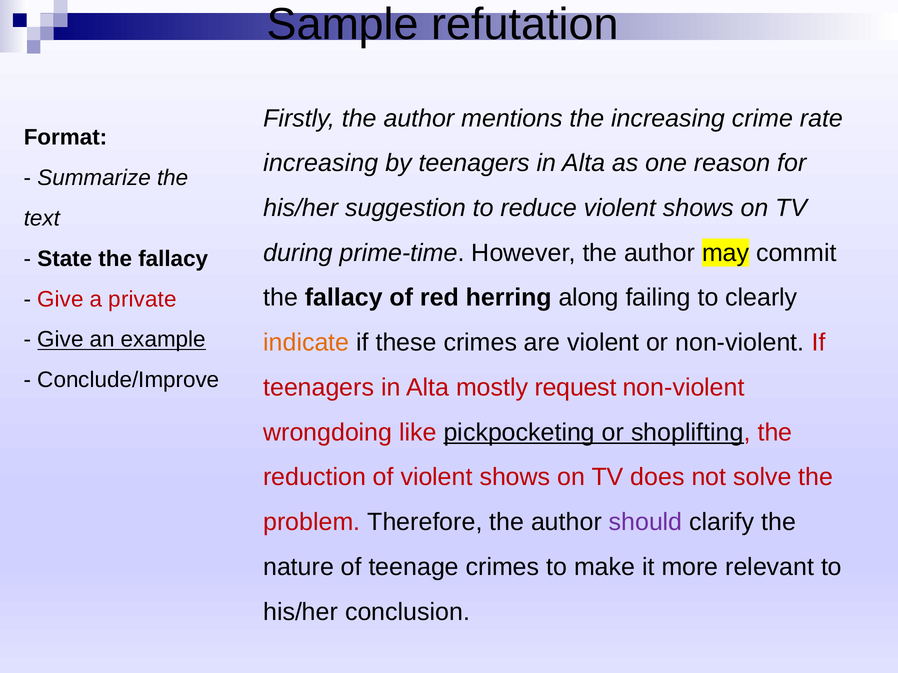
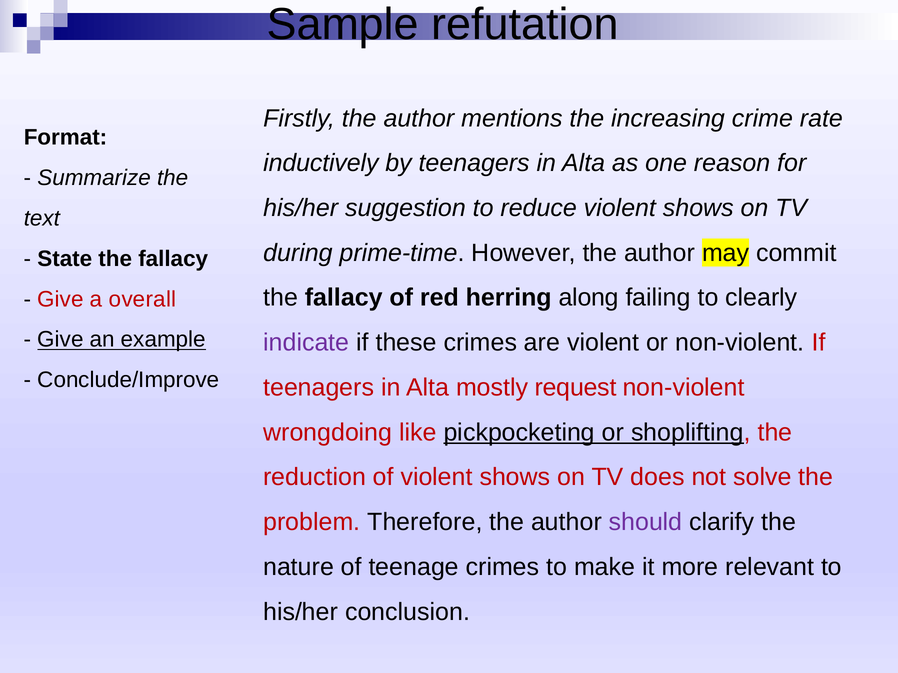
increasing at (321, 163): increasing -> inductively
private: private -> overall
indicate colour: orange -> purple
